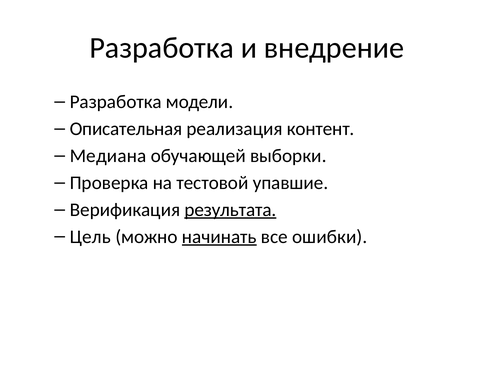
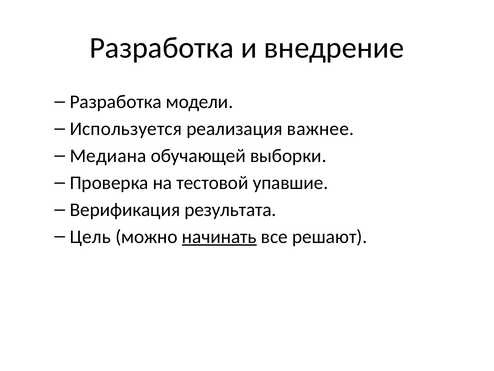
Описательная: Описательная -> Используется
контент: контент -> важнее
результата underline: present -> none
ошибки: ошибки -> решают
